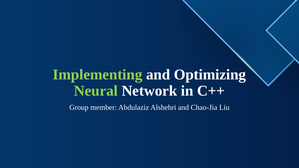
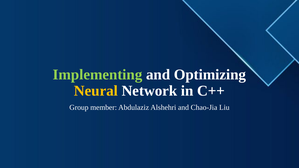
Neural colour: light green -> yellow
